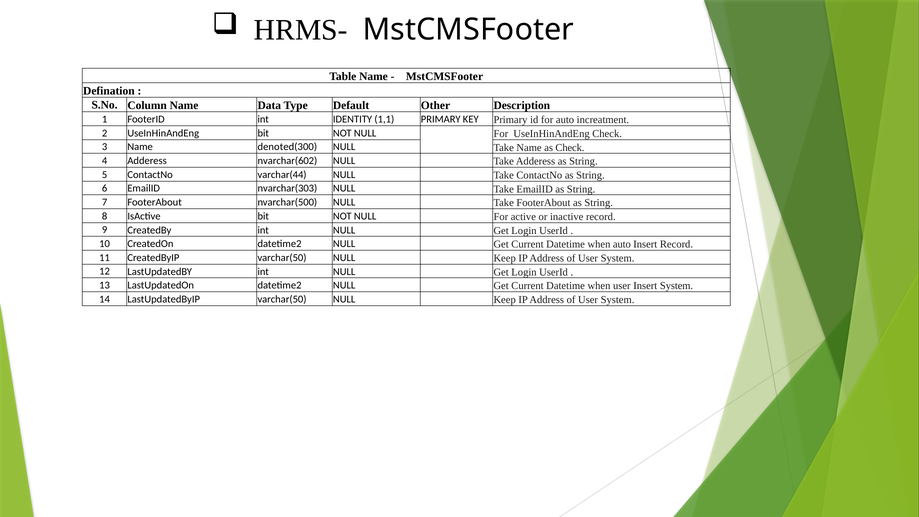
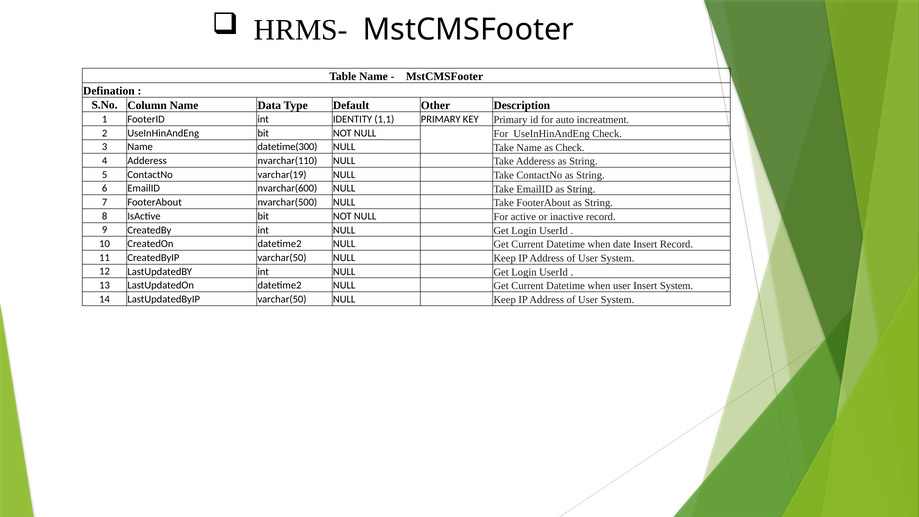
denoted(300: denoted(300 -> datetime(300
nvarchar(602: nvarchar(602 -> nvarchar(110
varchar(44: varchar(44 -> varchar(19
nvarchar(303: nvarchar(303 -> nvarchar(600
when auto: auto -> date
